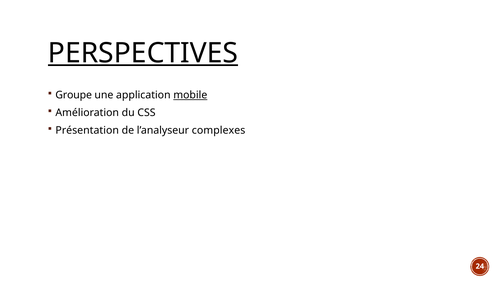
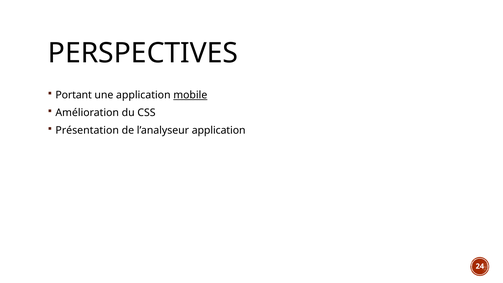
PERSPECTIVES underline: present -> none
Groupe: Groupe -> Portant
l’analyseur complexes: complexes -> application
